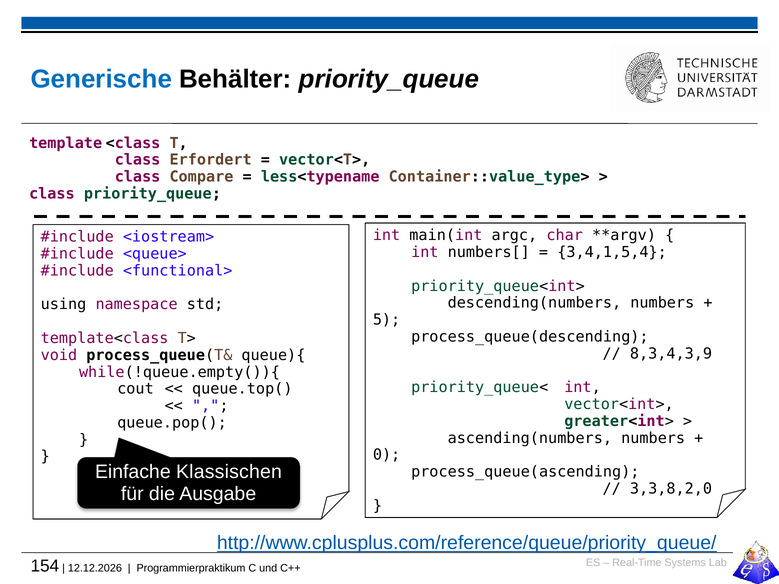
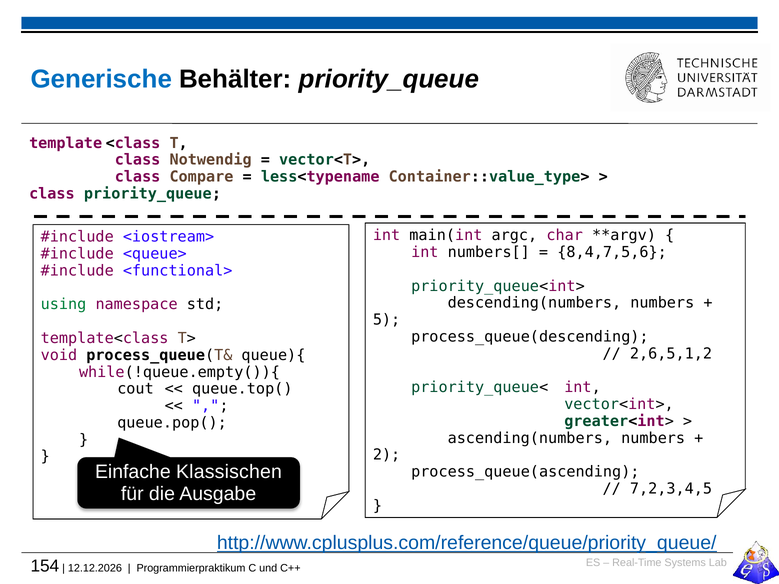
Erfordert: Erfordert -> Notwendig
3,4,1,5,4: 3,4,1,5,4 -> 8,4,7,5,6
using colour: black -> green
8,3,4,3,9: 8,3,4,3,9 -> 2,6,5,1,2
0: 0 -> 2
3,3,8,2,0: 3,3,8,2,0 -> 7,2,3,4,5
